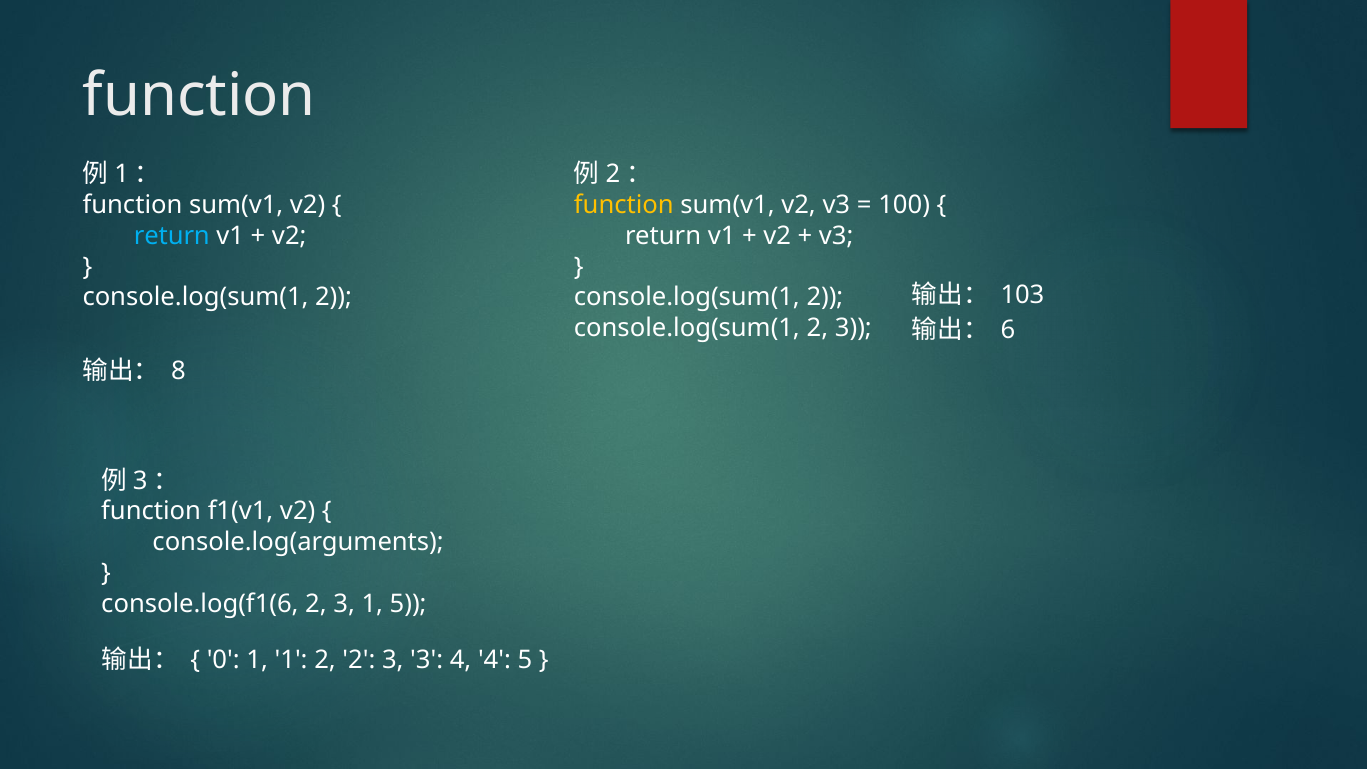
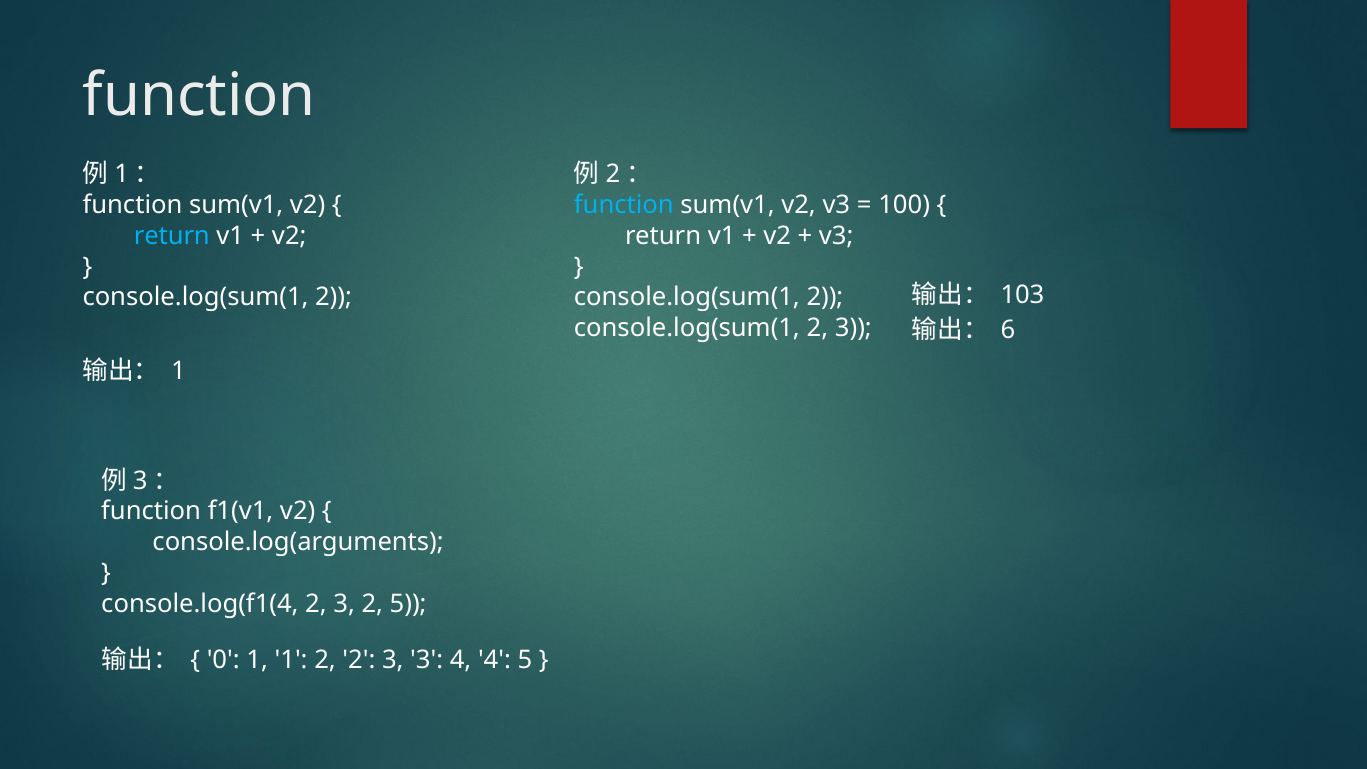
function at (624, 205) colour: yellow -> light blue
8 at (179, 371): 8 -> 1
console.log(f1(6: console.log(f1(6 -> console.log(f1(4
3 1: 1 -> 2
